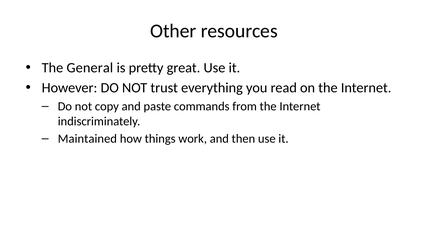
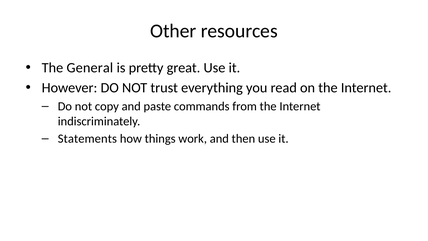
Maintained: Maintained -> Statements
